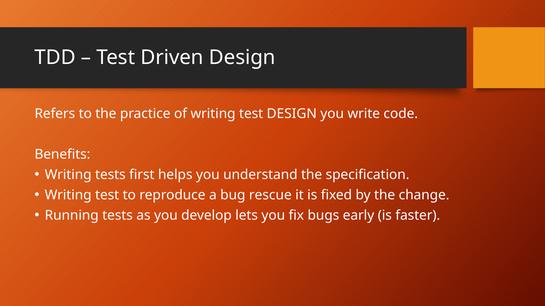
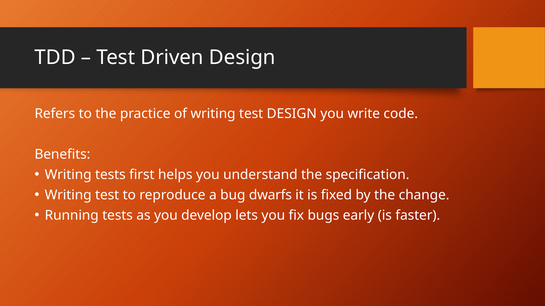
rescue: rescue -> dwarfs
